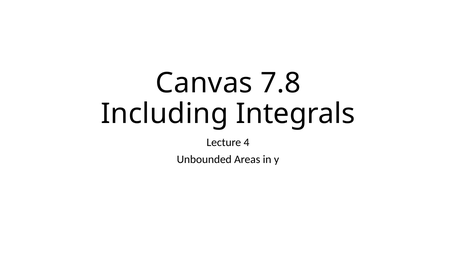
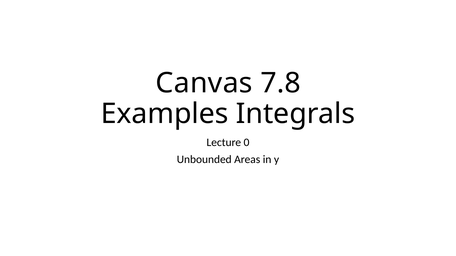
Including: Including -> Examples
4: 4 -> 0
